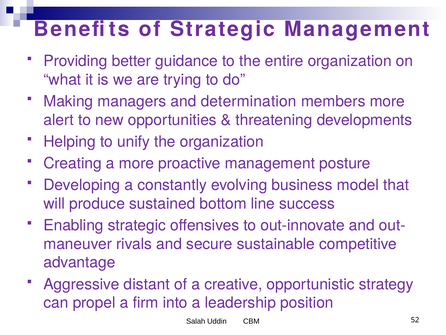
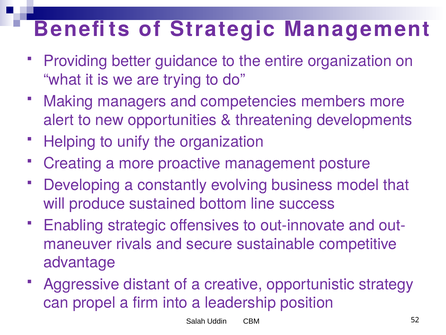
determination: determination -> competencies
